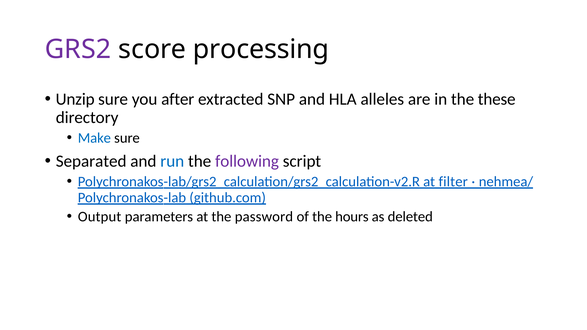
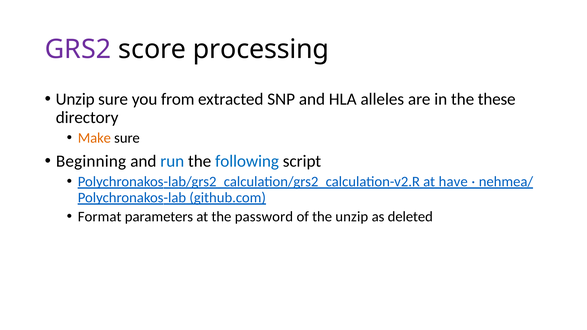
after: after -> from
Make colour: blue -> orange
Separated: Separated -> Beginning
following colour: purple -> blue
filter: filter -> have
Output: Output -> Format
the hours: hours -> unzip
